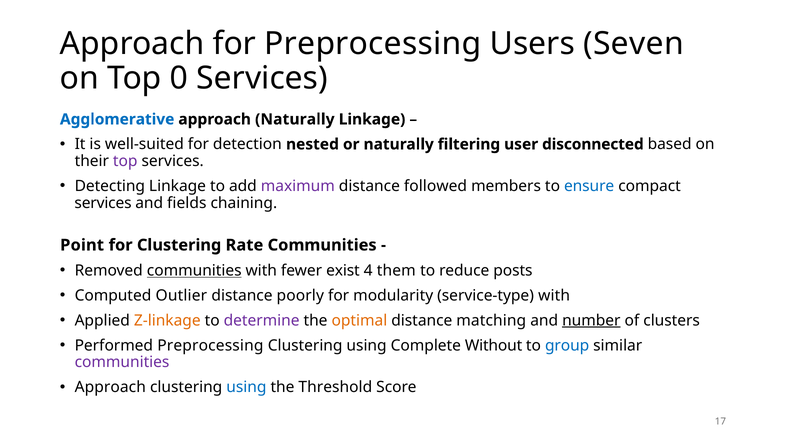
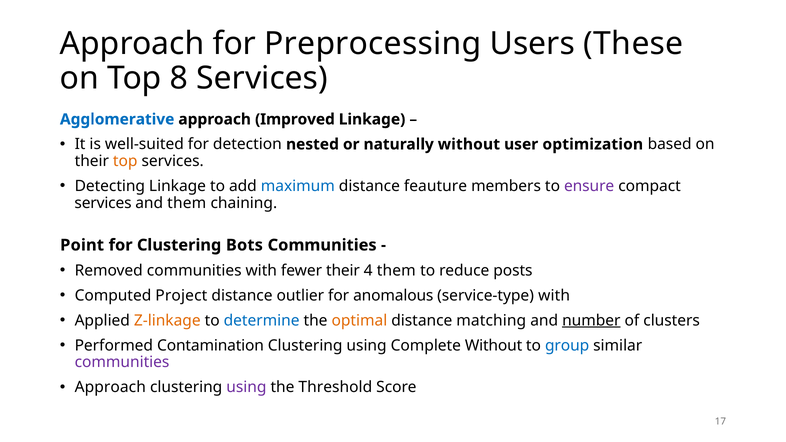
Seven: Seven -> These
0: 0 -> 8
approach Naturally: Naturally -> Improved
naturally filtering: filtering -> without
disconnected: disconnected -> optimization
top at (125, 161) colour: purple -> orange
maximum colour: purple -> blue
followed: followed -> feauture
ensure colour: blue -> purple
and fields: fields -> them
Rate: Rate -> Bots
communities at (194, 271) underline: present -> none
fewer exist: exist -> their
Outlier: Outlier -> Project
poorly: poorly -> outlier
modularity: modularity -> anomalous
determine colour: purple -> blue
Performed Preprocessing: Preprocessing -> Contamination
using at (246, 387) colour: blue -> purple
